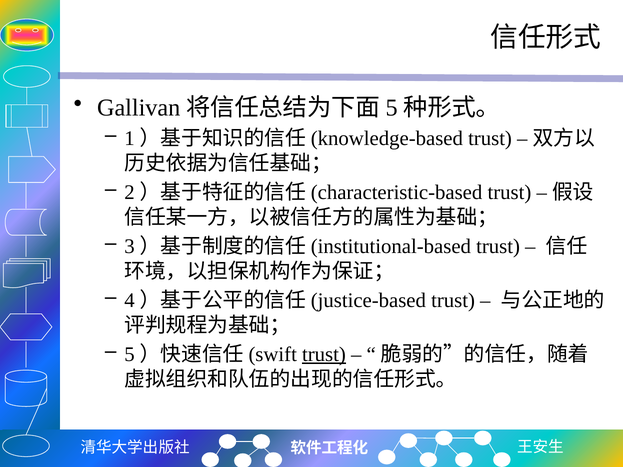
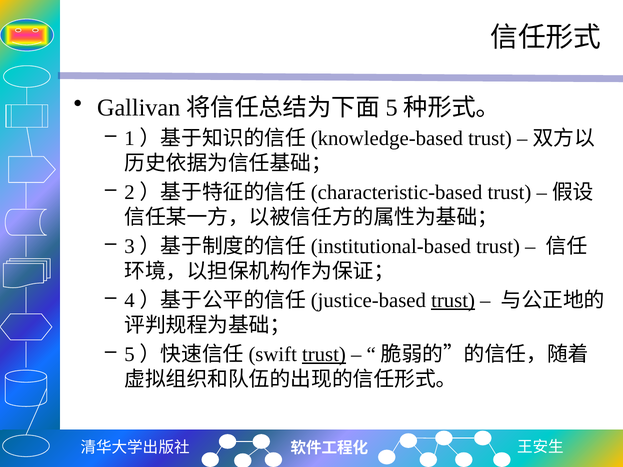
trust at (453, 300) underline: none -> present
